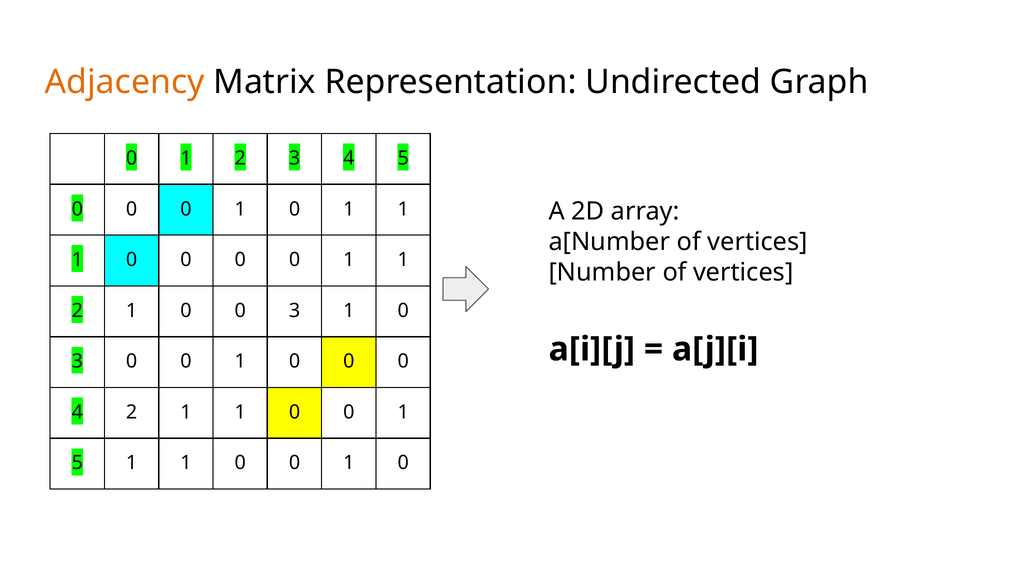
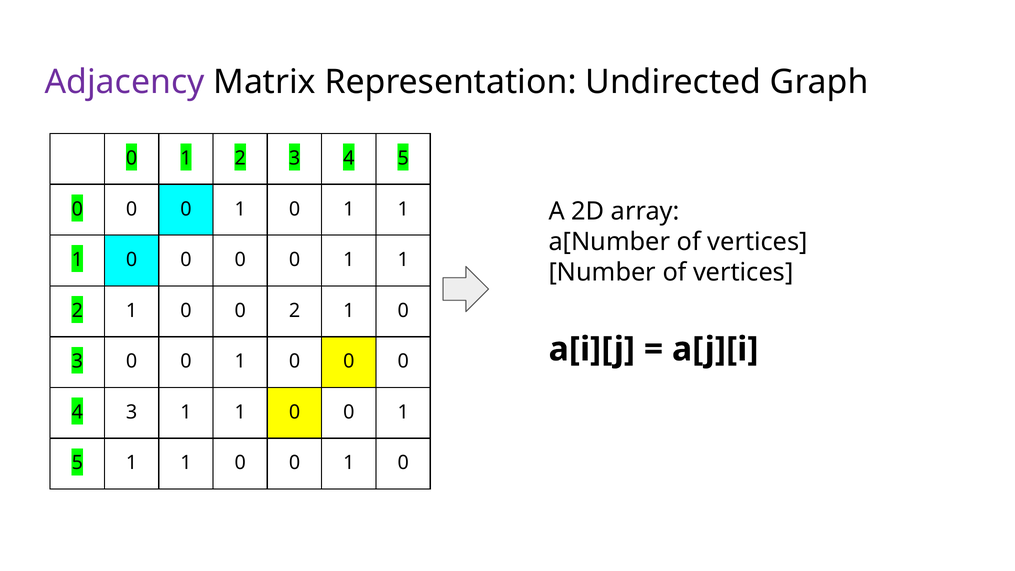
Adjacency colour: orange -> purple
0 0 3: 3 -> 2
4 2: 2 -> 3
